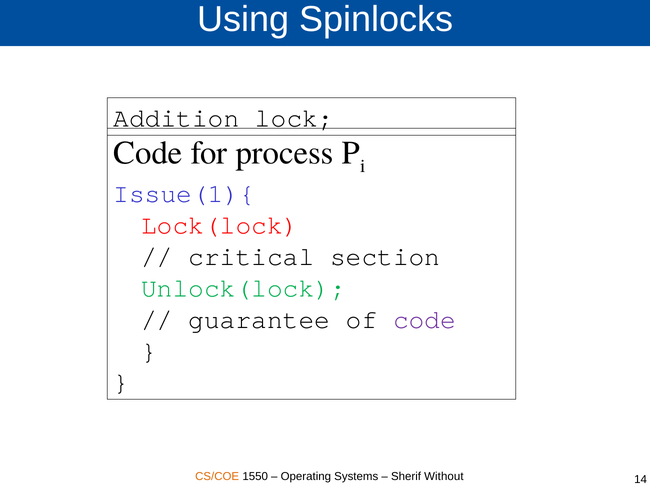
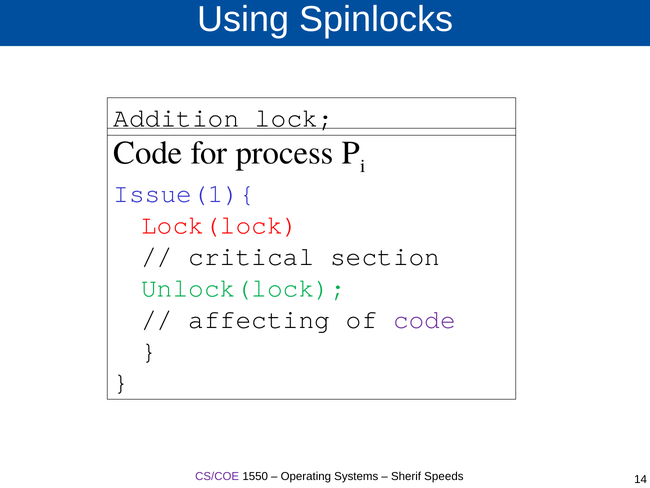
guarantee: guarantee -> affecting
CS/COE colour: orange -> purple
Without: Without -> Speeds
